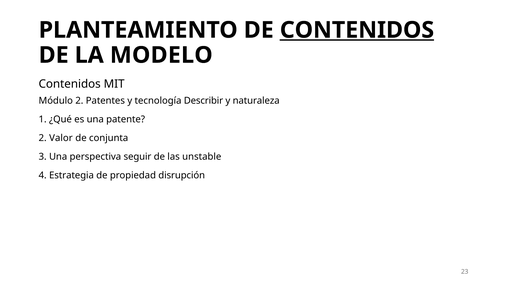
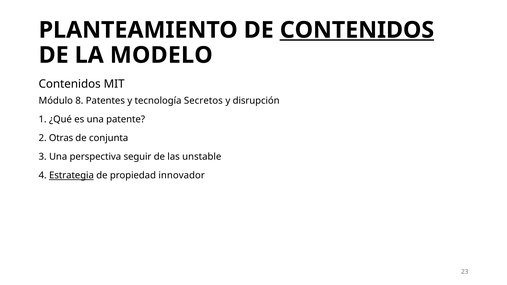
Módulo 2: 2 -> 8
Describir: Describir -> Secretos
naturaleza: naturaleza -> disrupción
Valor: Valor -> Otras
Estrategia underline: none -> present
disrupción: disrupción -> innovador
